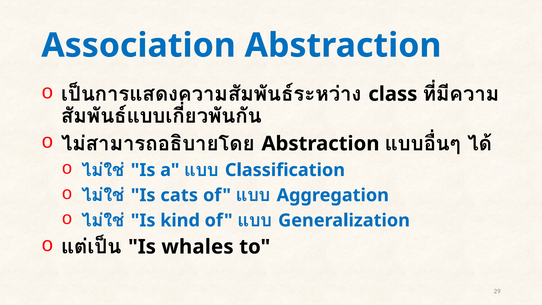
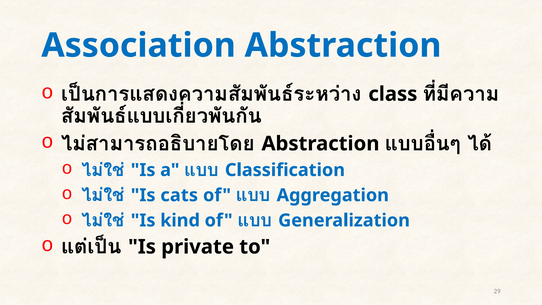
whales: whales -> private
